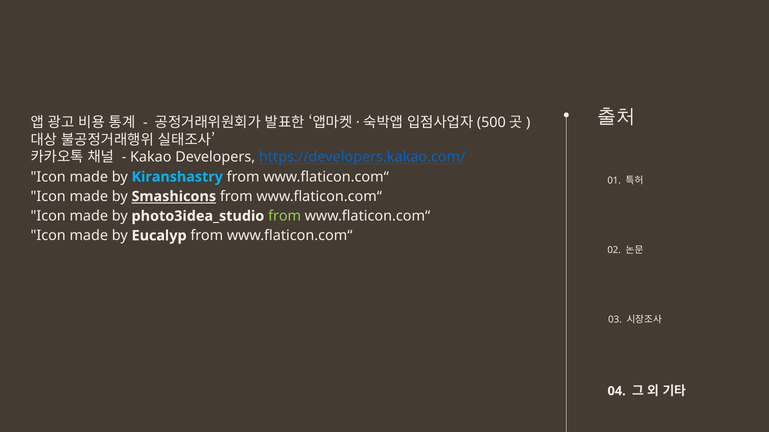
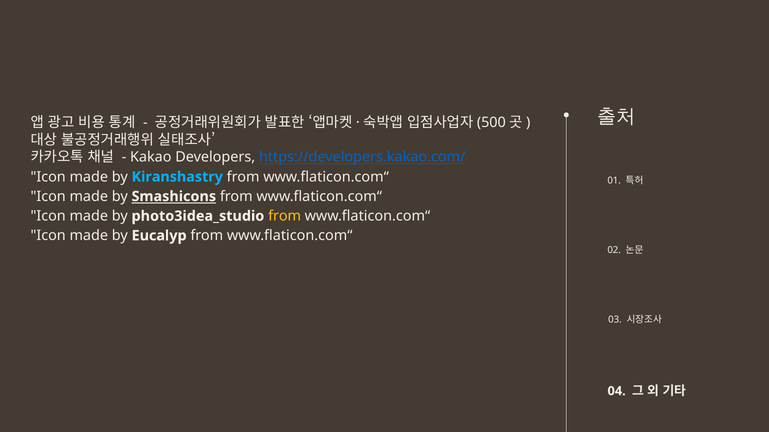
from at (285, 216) colour: light green -> yellow
